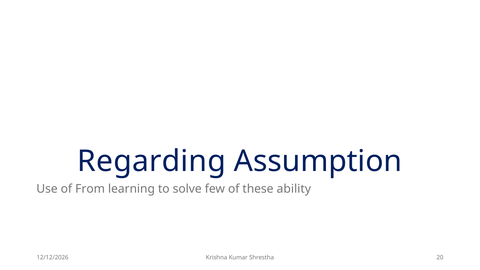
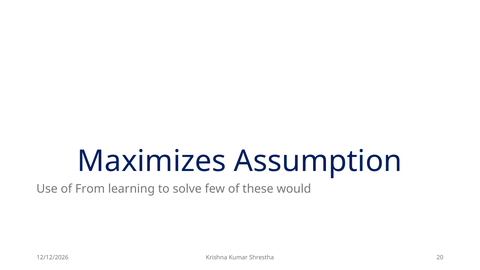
Regarding: Regarding -> Maximizes
ability: ability -> would
